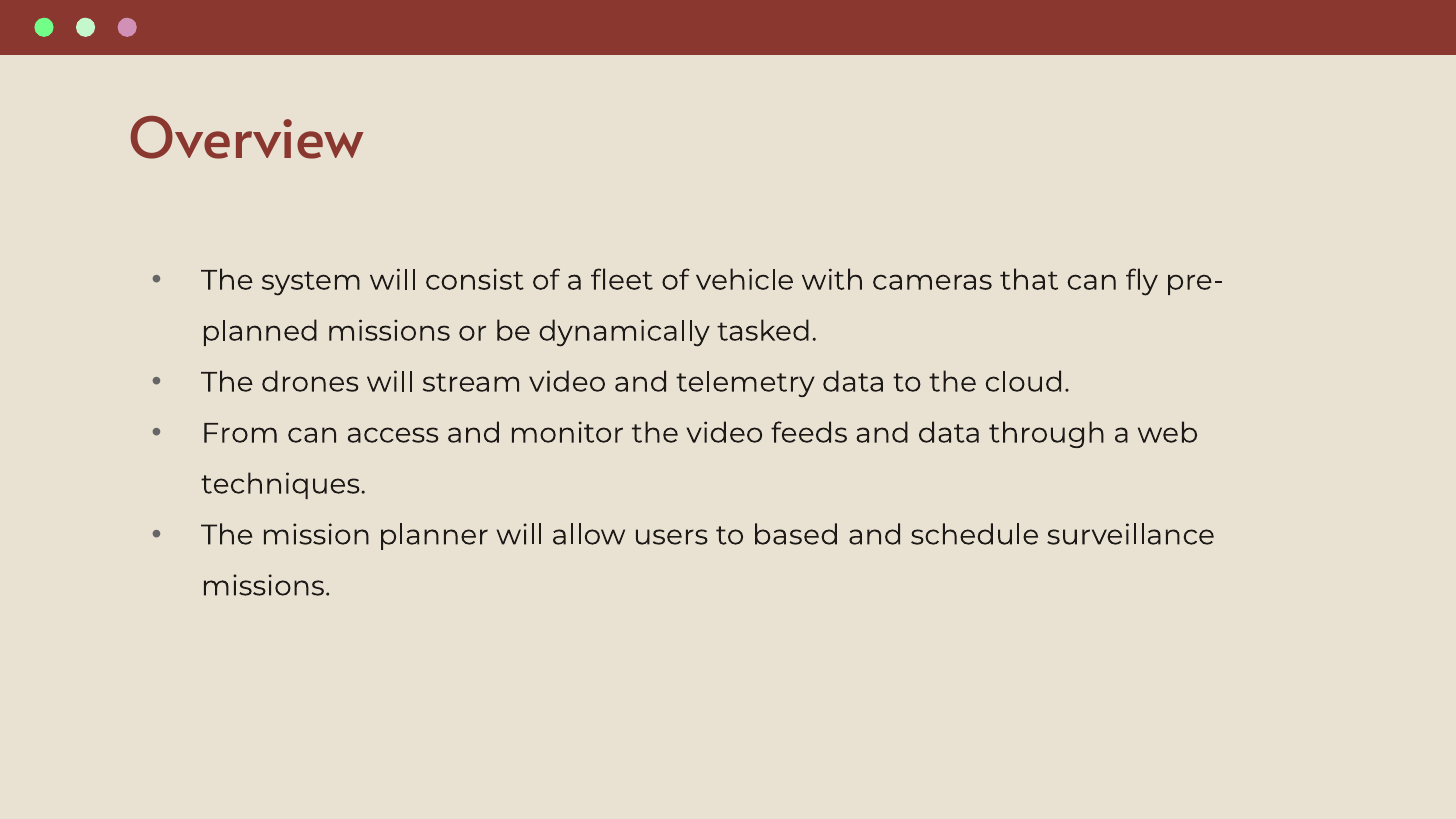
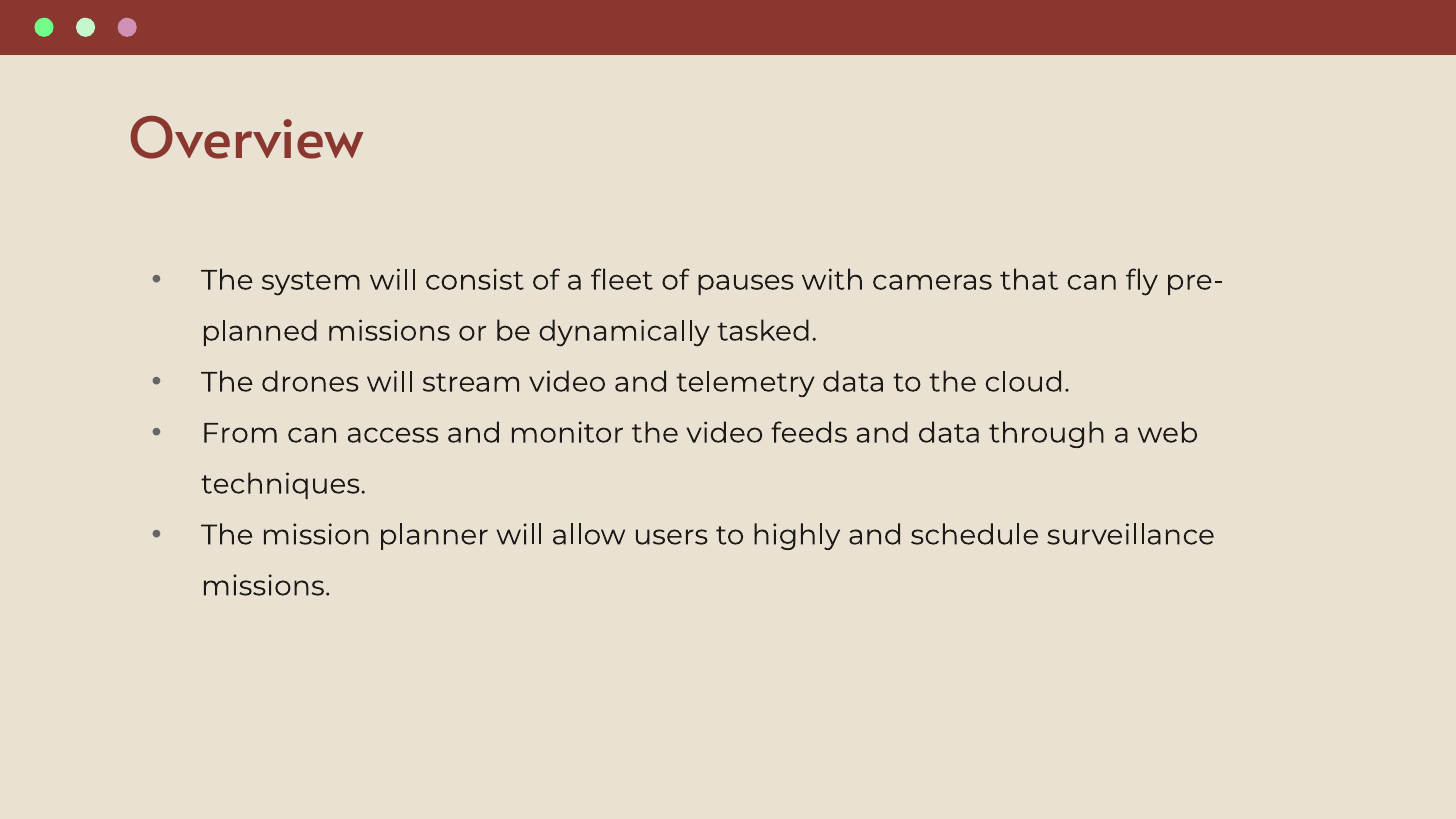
vehicle: vehicle -> pauses
based: based -> highly
